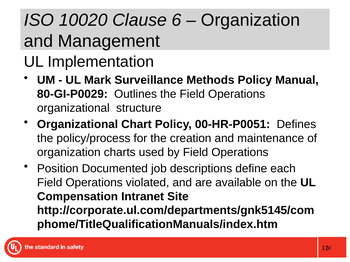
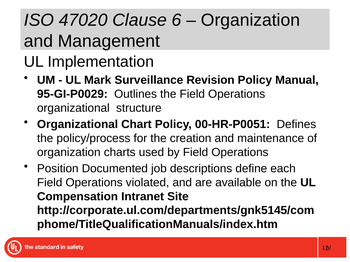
10020: 10020 -> 47020
Methods: Methods -> Revision
80-GI-P0029: 80-GI-P0029 -> 95-GI-P0029
